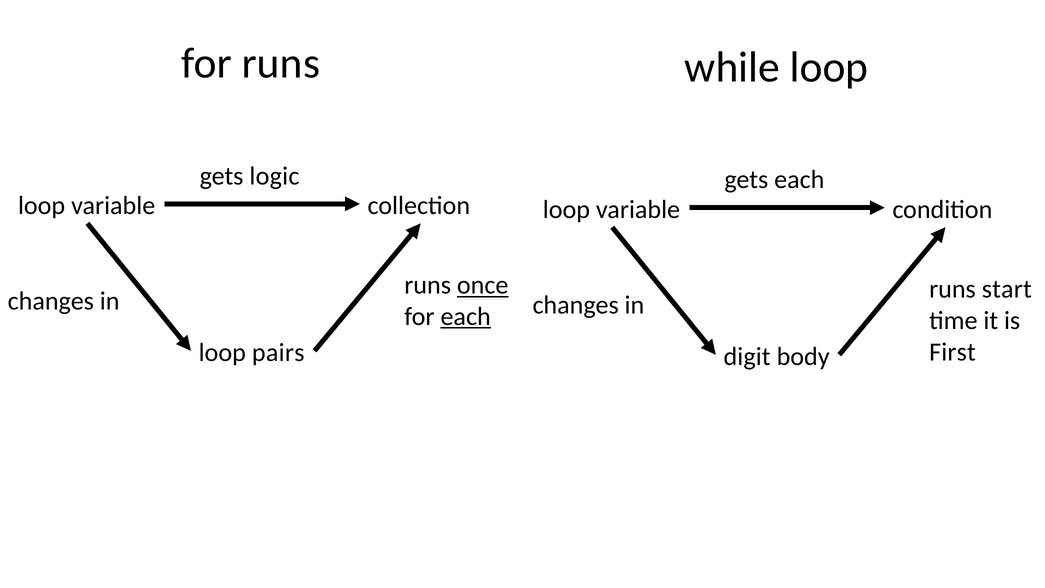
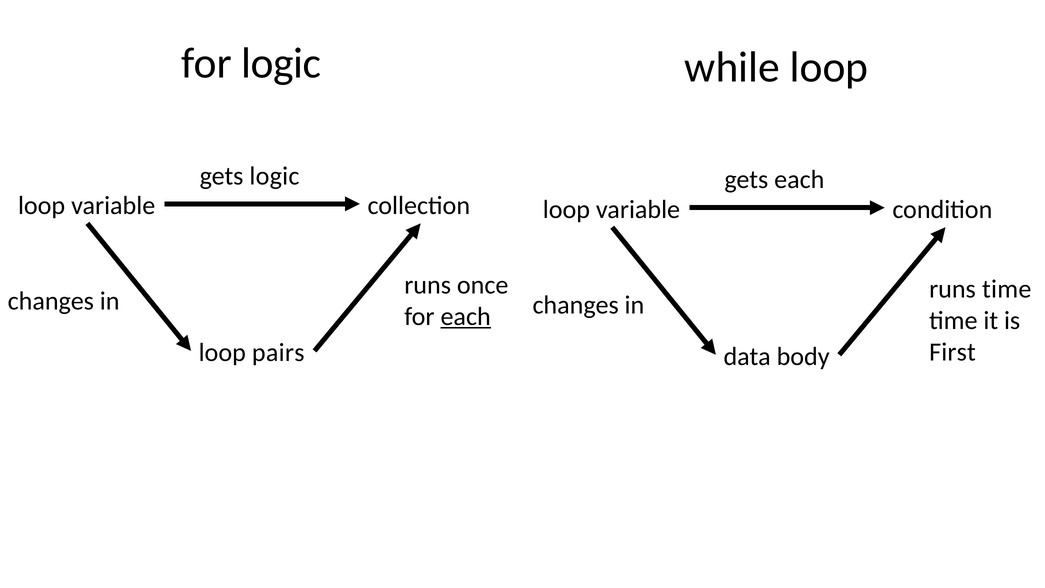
for runs: runs -> logic
once underline: present -> none
runs start: start -> time
digit: digit -> data
